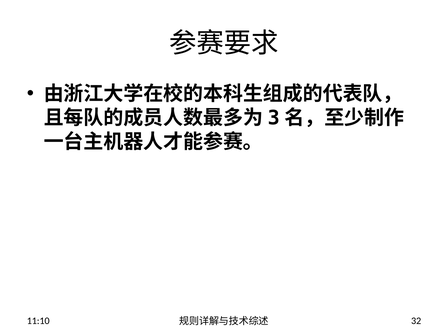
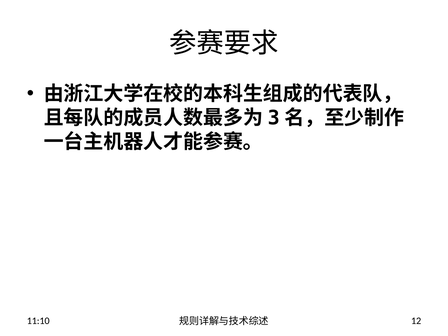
32: 32 -> 12
